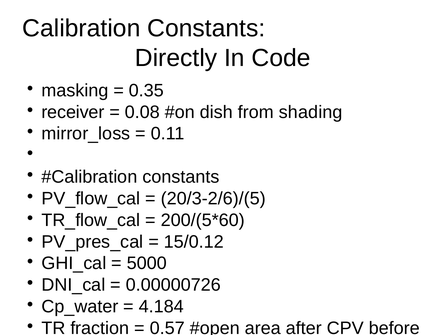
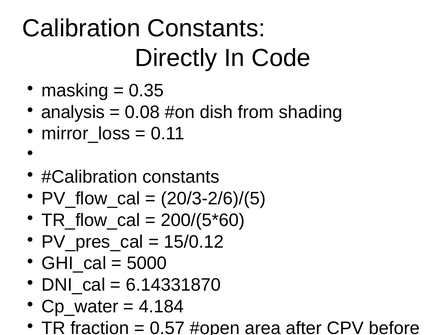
receiver at (73, 112): receiver -> analysis
0.00000726: 0.00000726 -> 6.14331870
